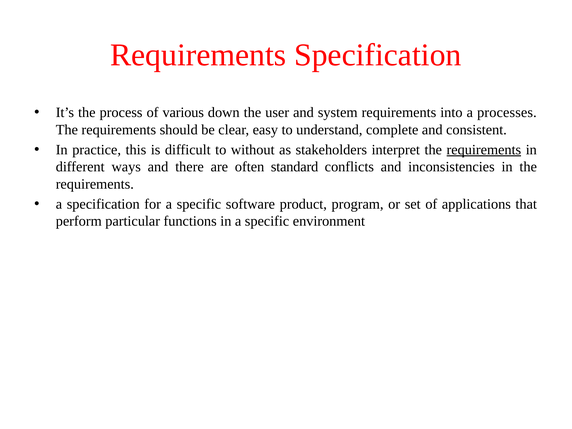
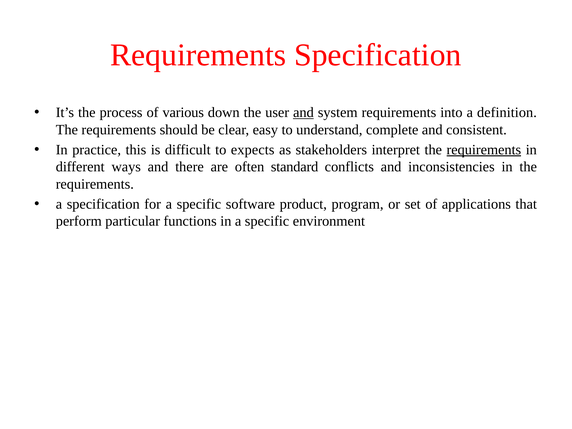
and at (303, 113) underline: none -> present
processes: processes -> definition
without: without -> expects
